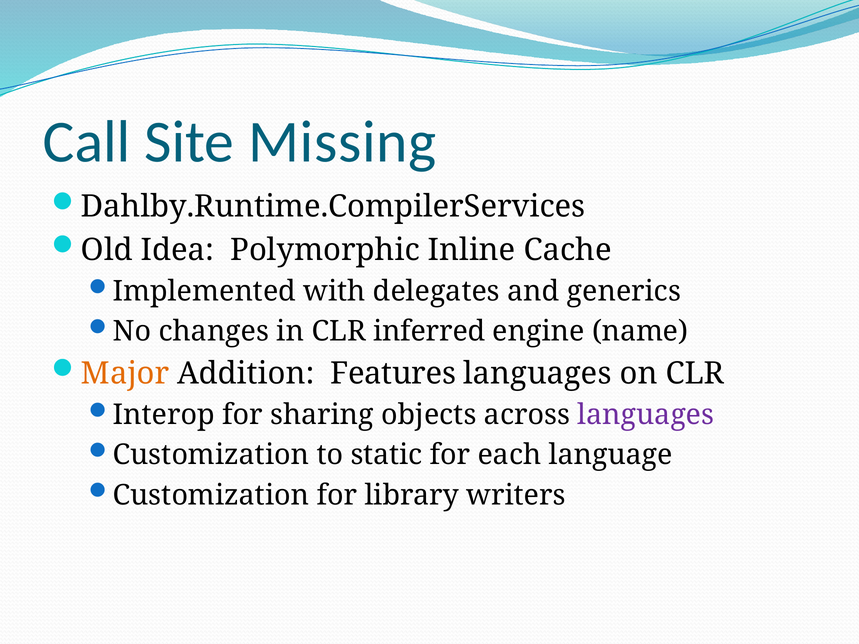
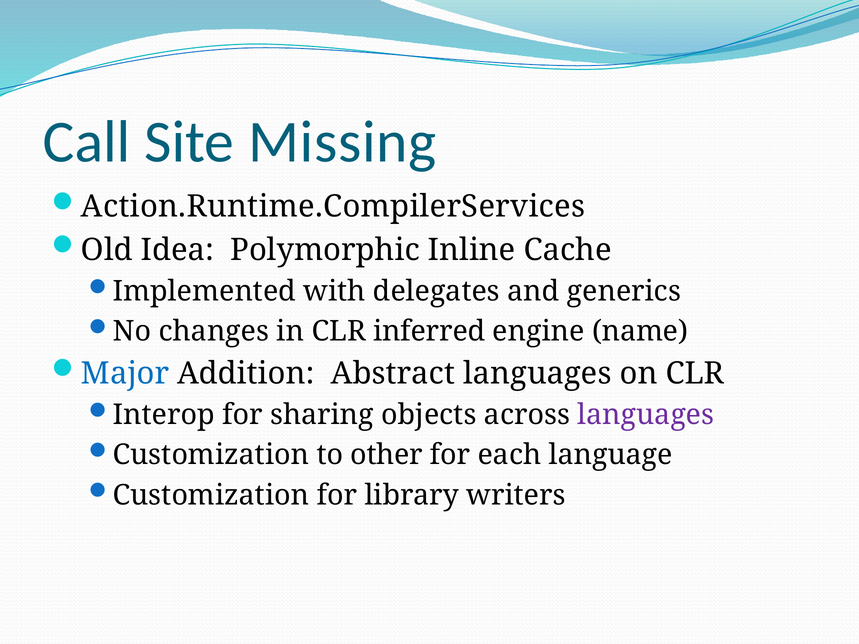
Dahlby.Runtime.CompilerServices: Dahlby.Runtime.CompilerServices -> Action.Runtime.CompilerServices
Major colour: orange -> blue
Features: Features -> Abstract
static: static -> other
